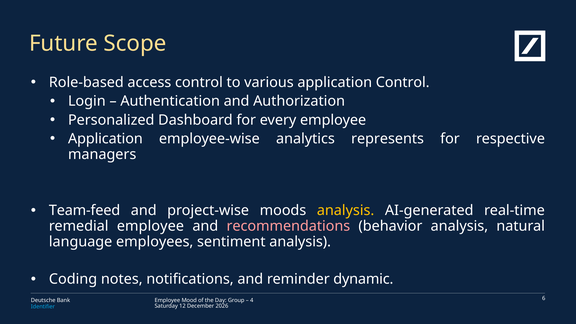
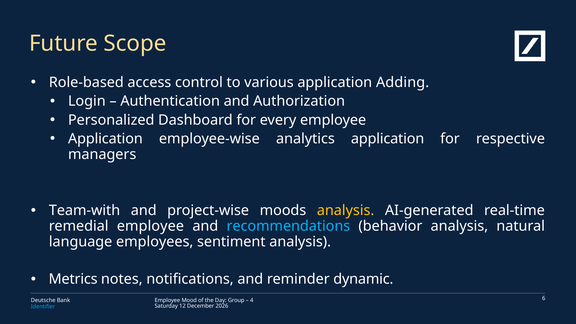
application Control: Control -> Adding
analytics represents: represents -> application
Team-feed: Team-feed -> Team-with
recommendations colour: pink -> light blue
Coding: Coding -> Metrics
